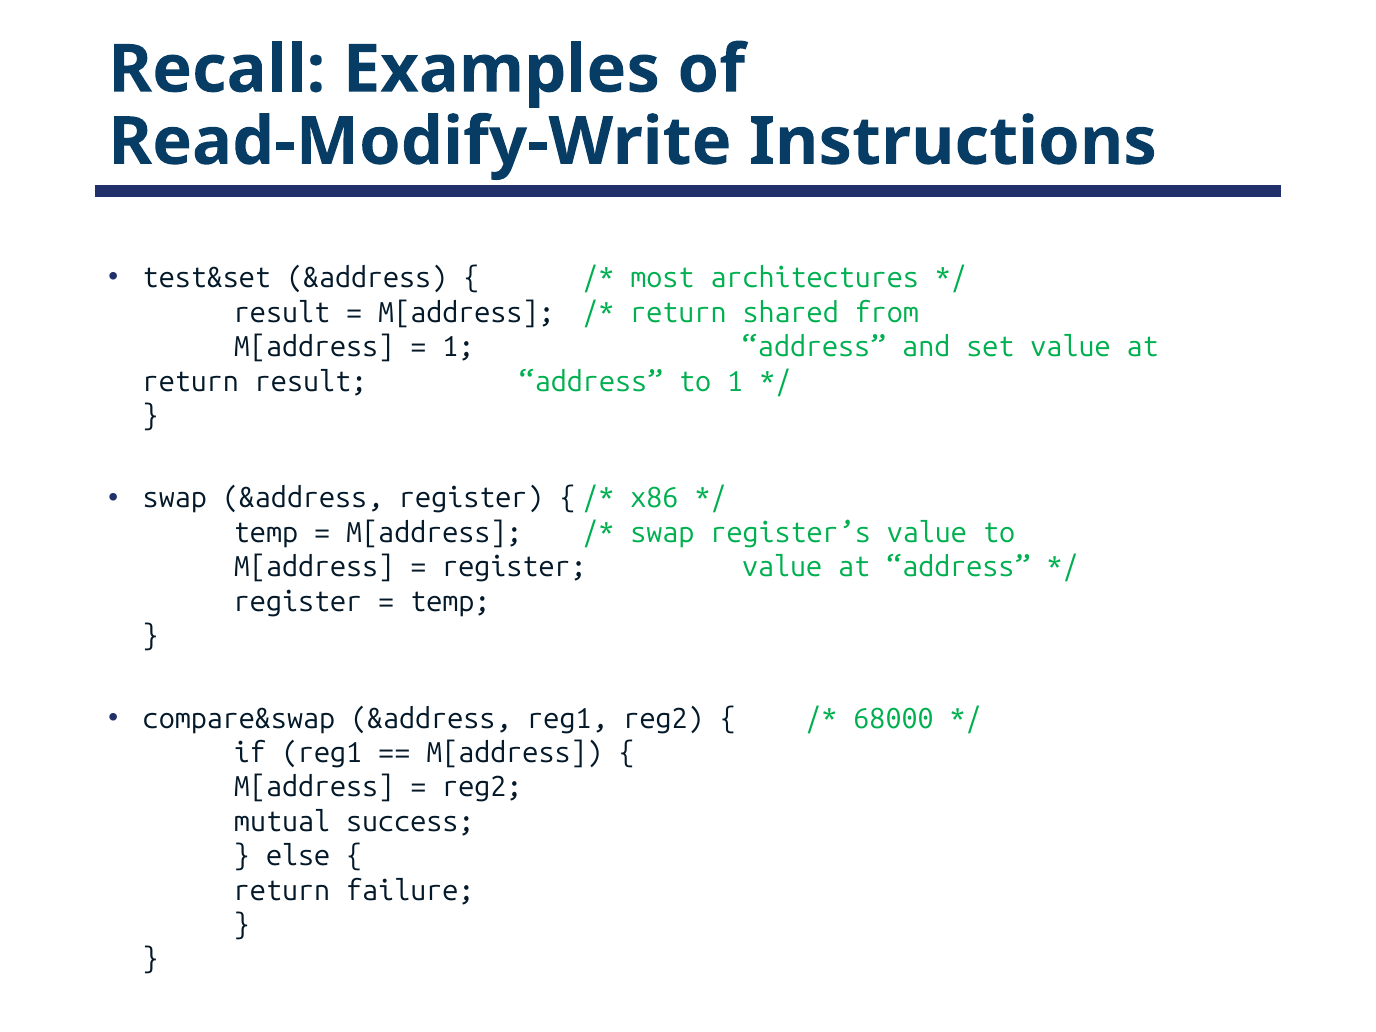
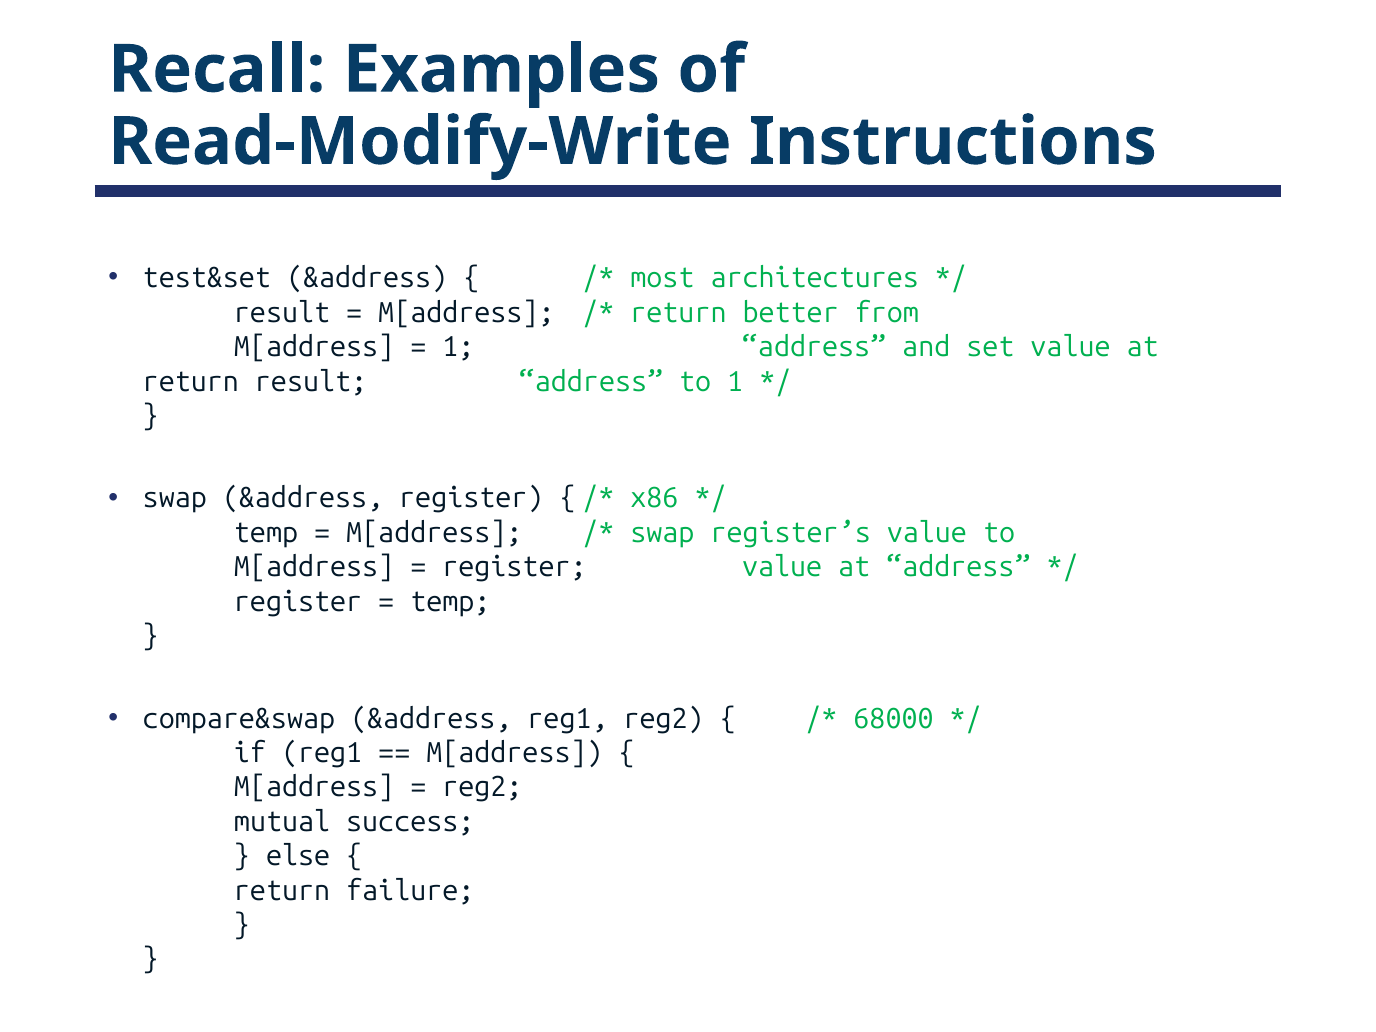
shared: shared -> better
